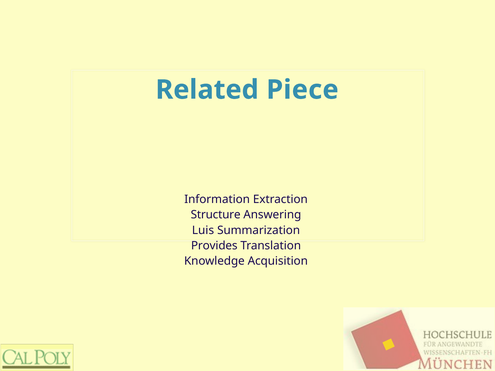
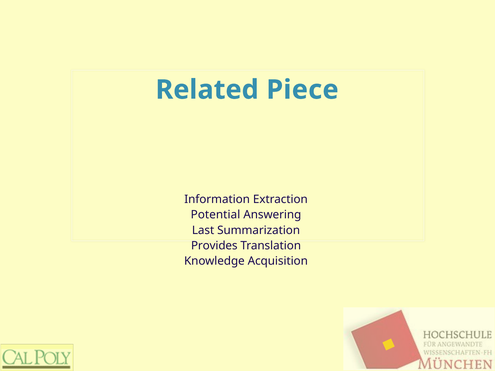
Structure: Structure -> Potential
Luis: Luis -> Last
